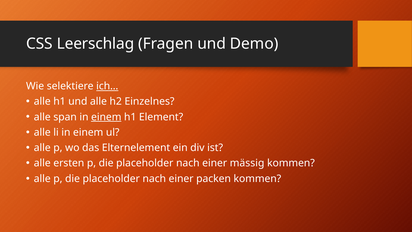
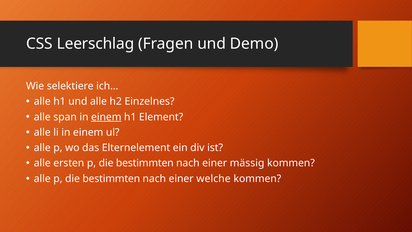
ich… underline: present -> none
ersten p die placeholder: placeholder -> bestimmten
alle p die placeholder: placeholder -> bestimmten
packen: packen -> welche
